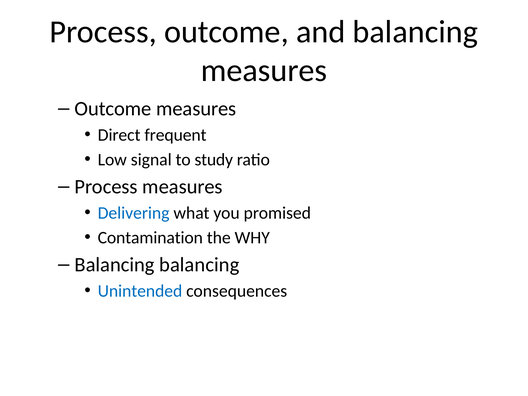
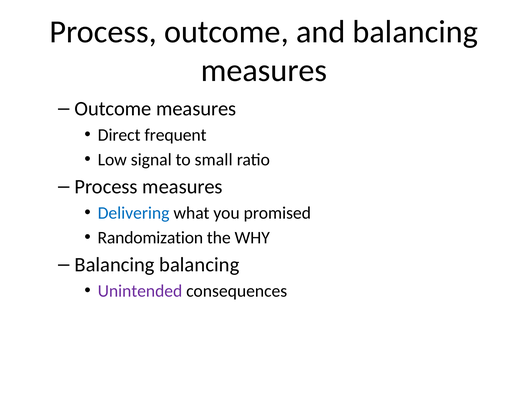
study: study -> small
Contamination: Contamination -> Randomization
Unintended colour: blue -> purple
